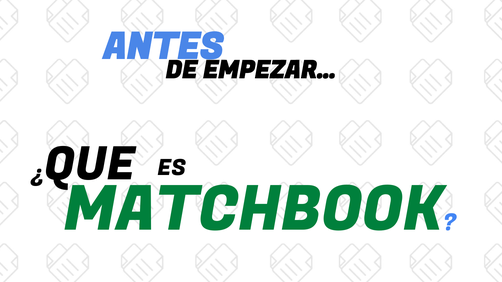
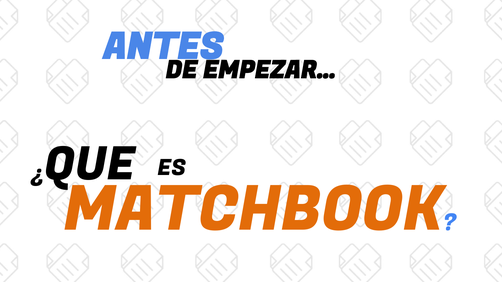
MATCHBOOK colour: green -> orange
